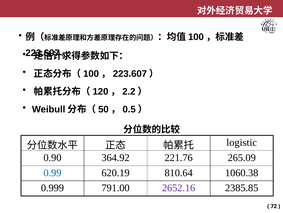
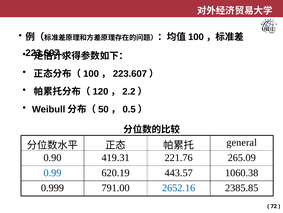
logistic: logistic -> general
364.92: 364.92 -> 419.31
810.64: 810.64 -> 443.57
2652.16 colour: purple -> blue
